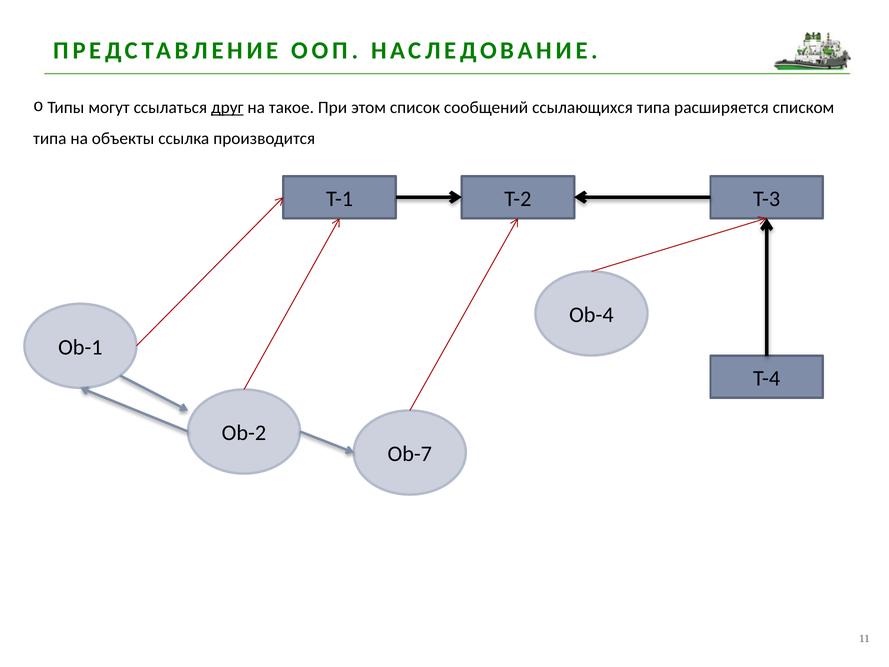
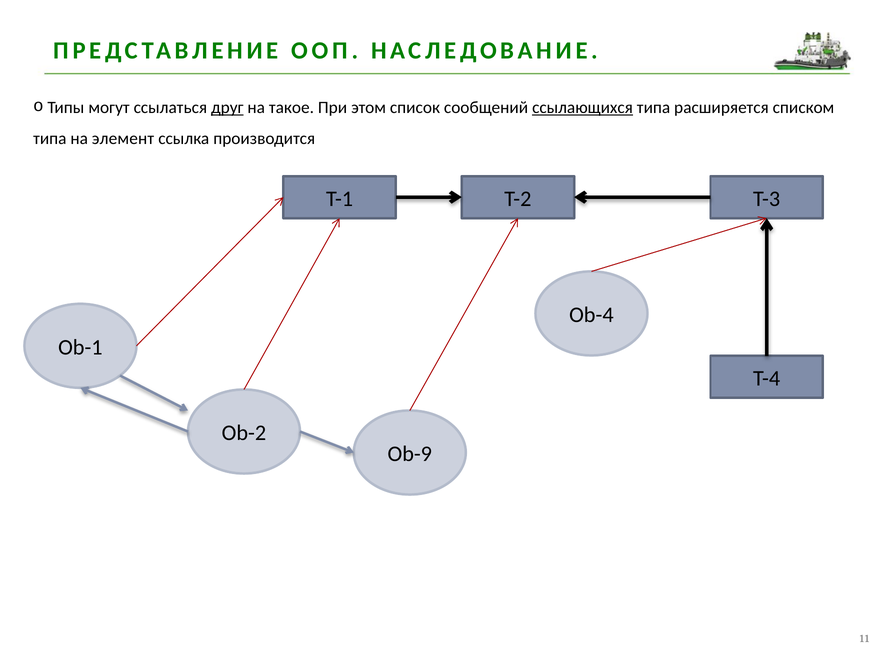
ссылающихся underline: none -> present
объекты: объекты -> элемент
Ob-7: Ob-7 -> Ob-9
